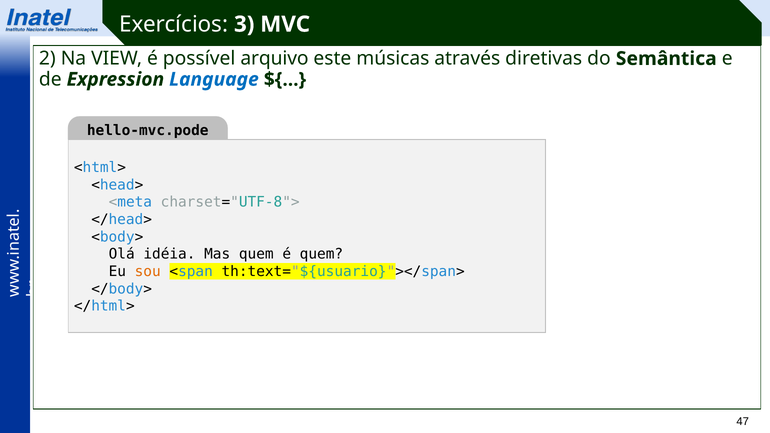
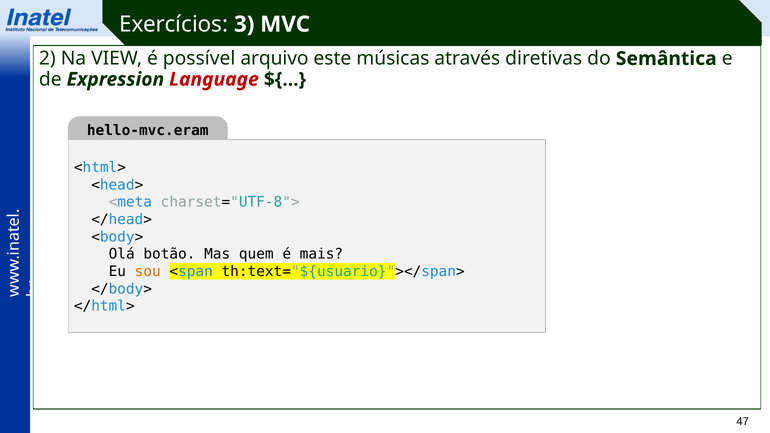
Language colour: blue -> red
hello-mvc.pode: hello-mvc.pode -> hello-mvc.eram
idéia: idéia -> botão
é quem: quem -> mais
